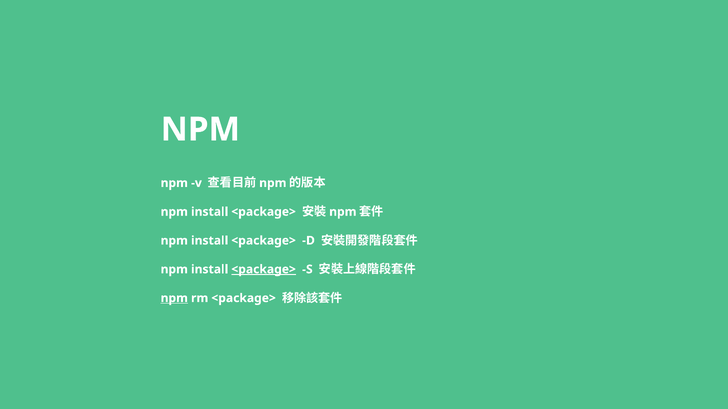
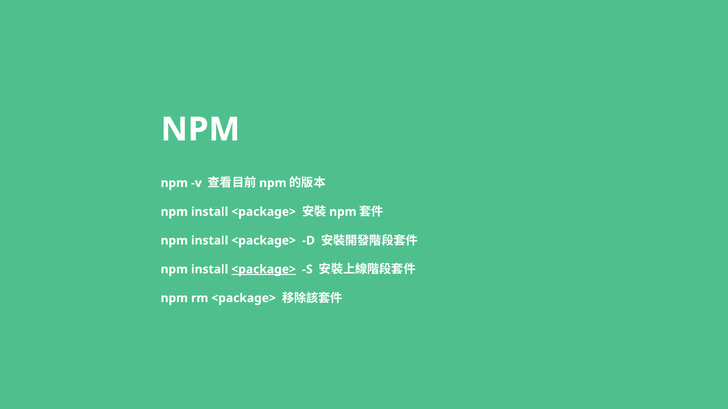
npm at (174, 298) underline: present -> none
